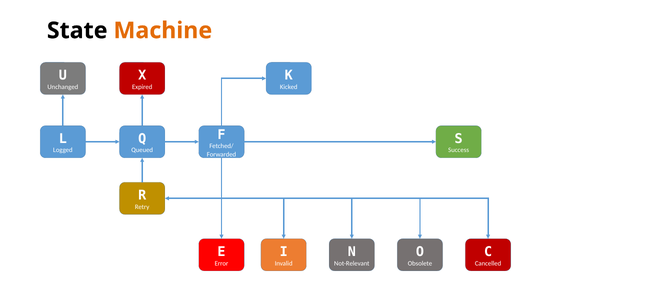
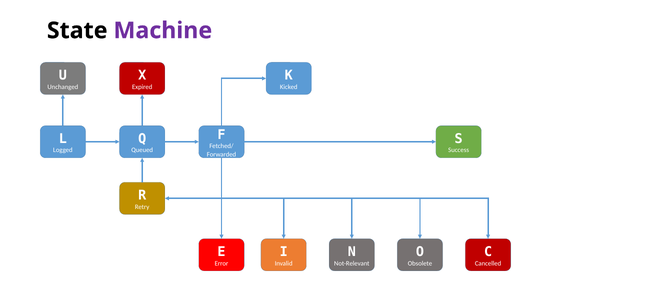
Machine colour: orange -> purple
